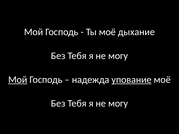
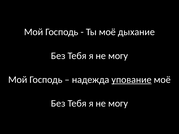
Мой at (18, 80) underline: present -> none
